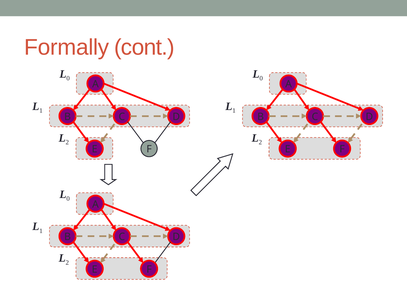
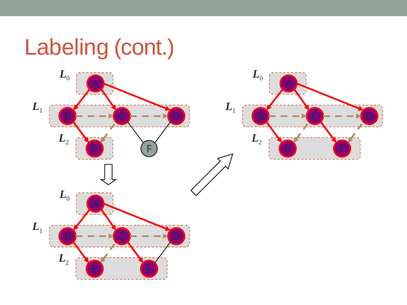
Formally: Formally -> Labeling
